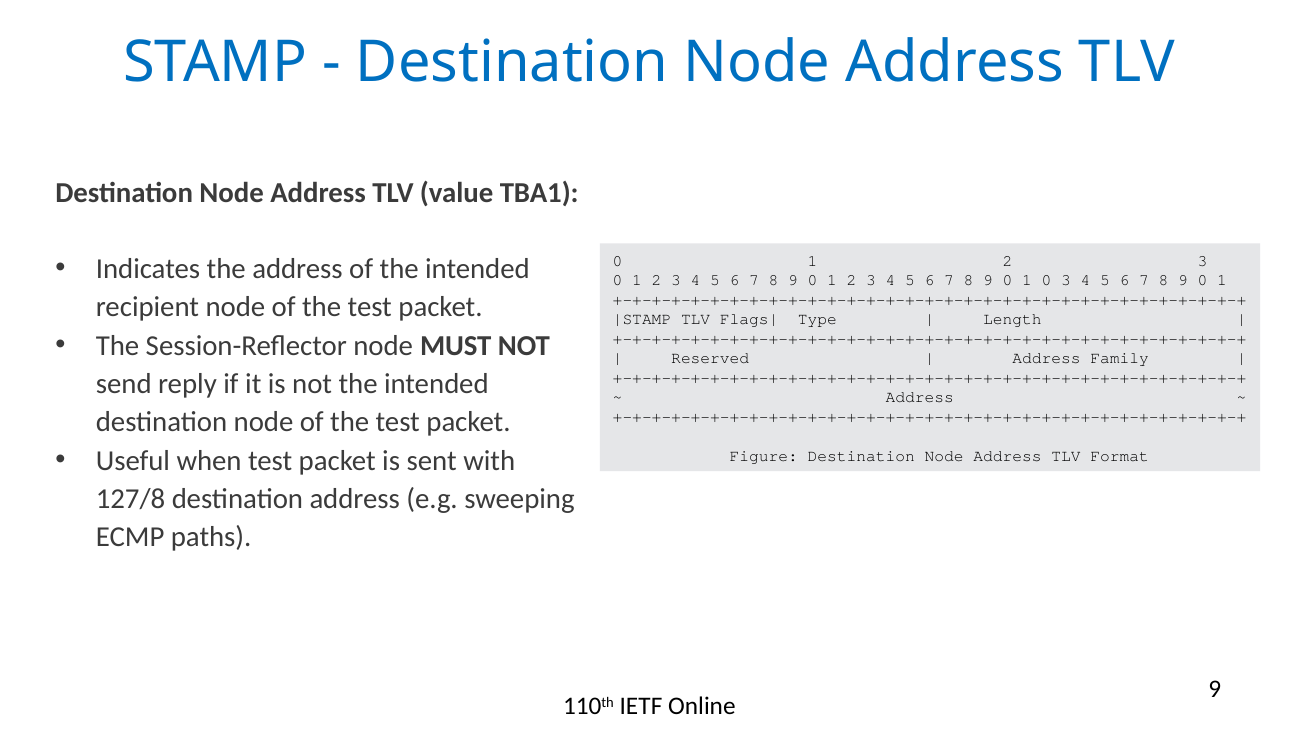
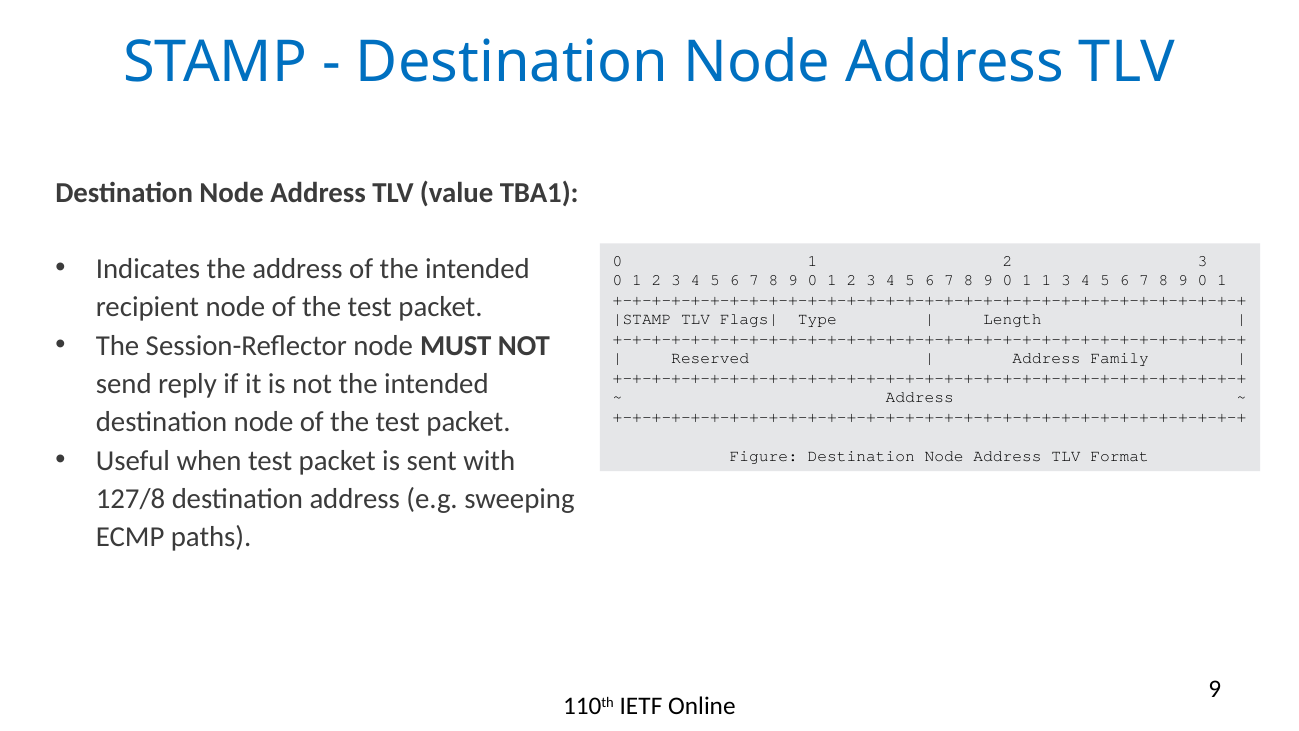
1 0: 0 -> 1
